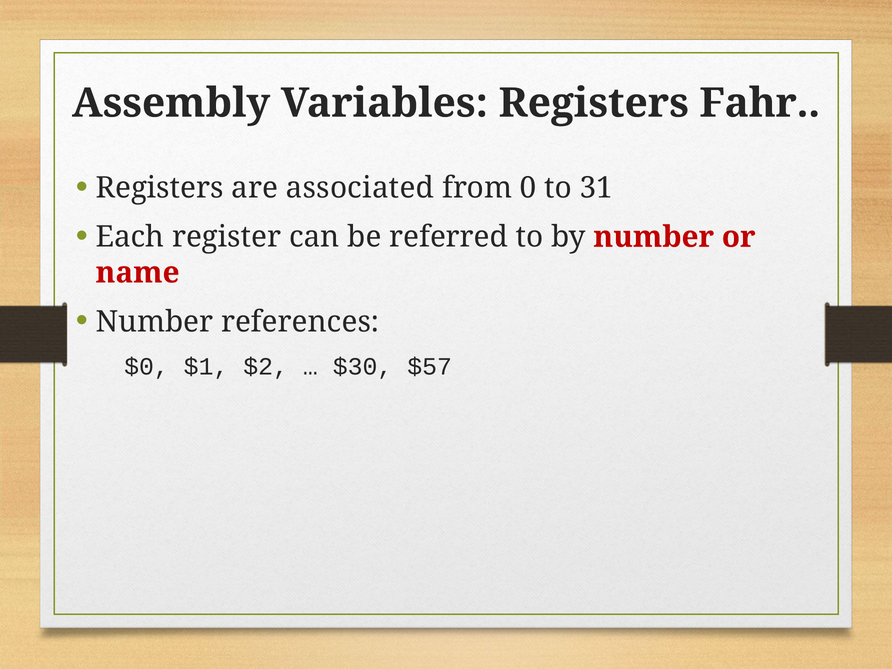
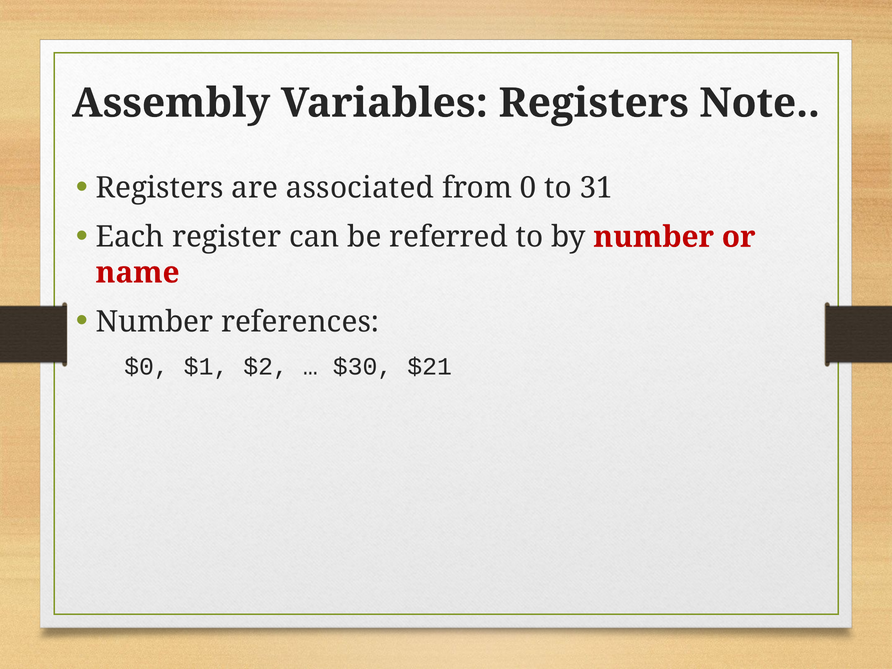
Fahr: Fahr -> Note
$57: $57 -> $21
